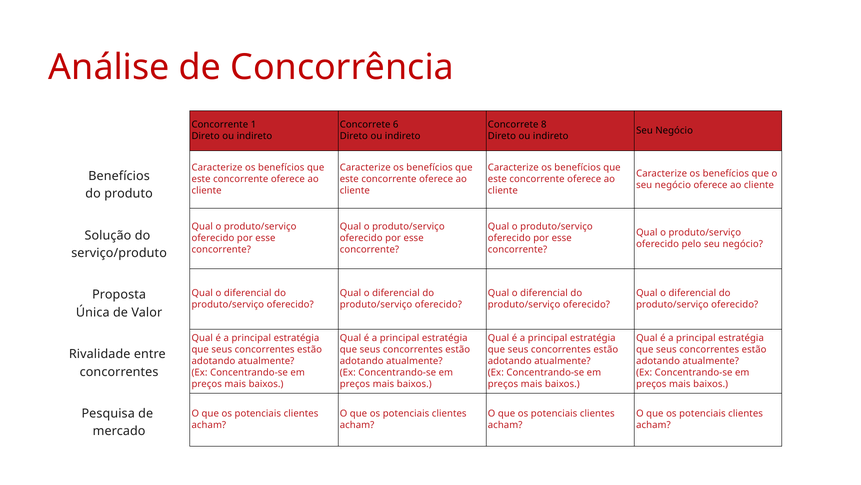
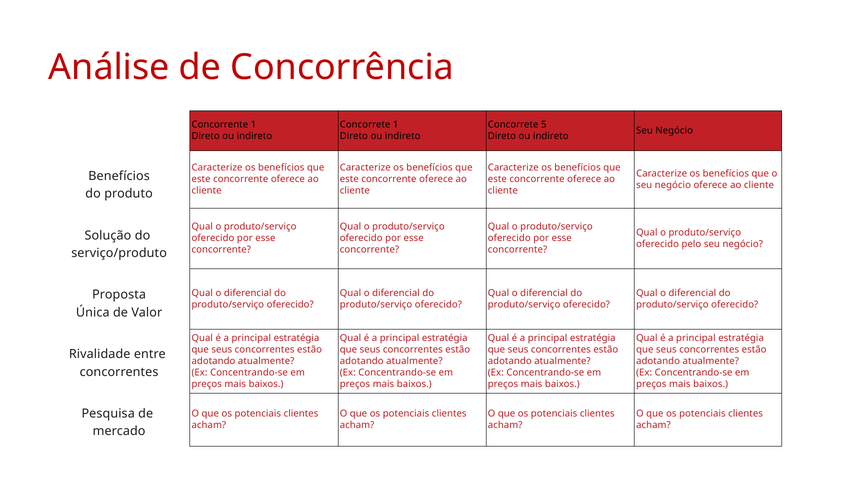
Concorrete 6: 6 -> 1
8: 8 -> 5
